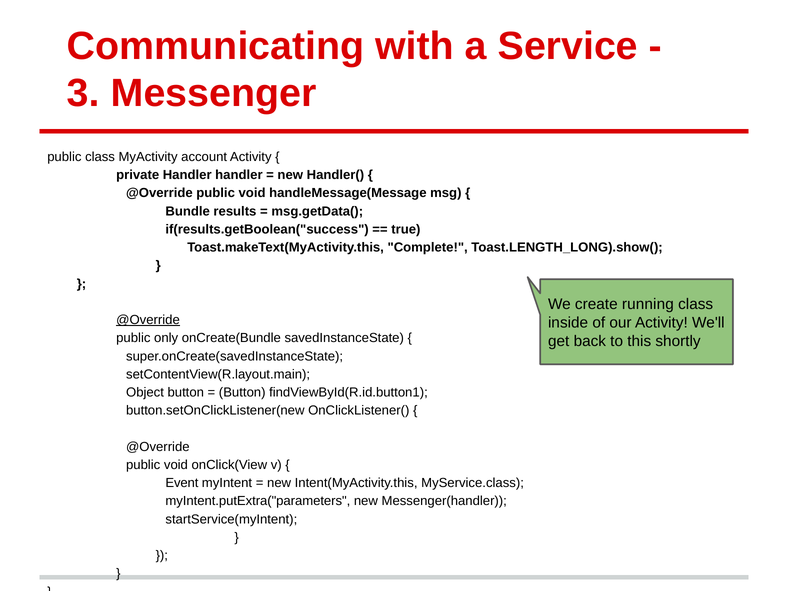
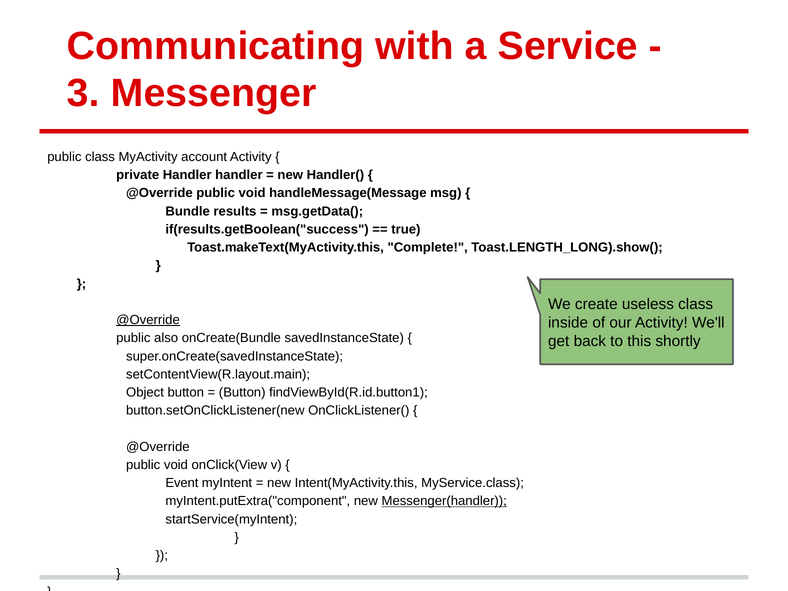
running: running -> useless
only: only -> also
myIntent.putExtra("parameters: myIntent.putExtra("parameters -> myIntent.putExtra("component
Messenger(handler underline: none -> present
